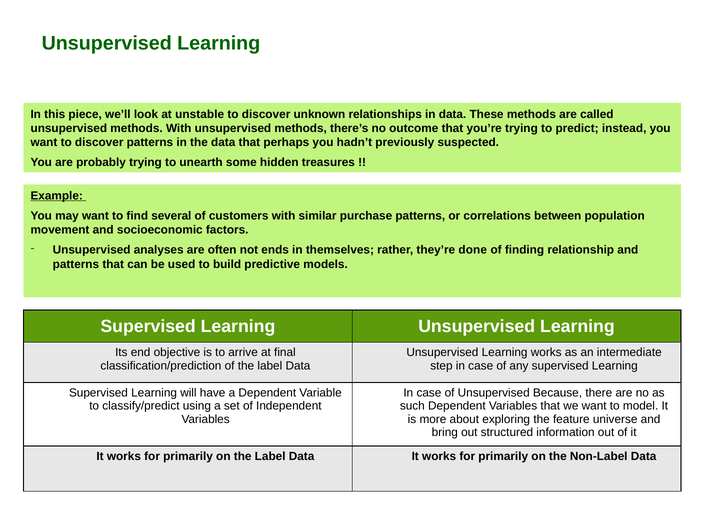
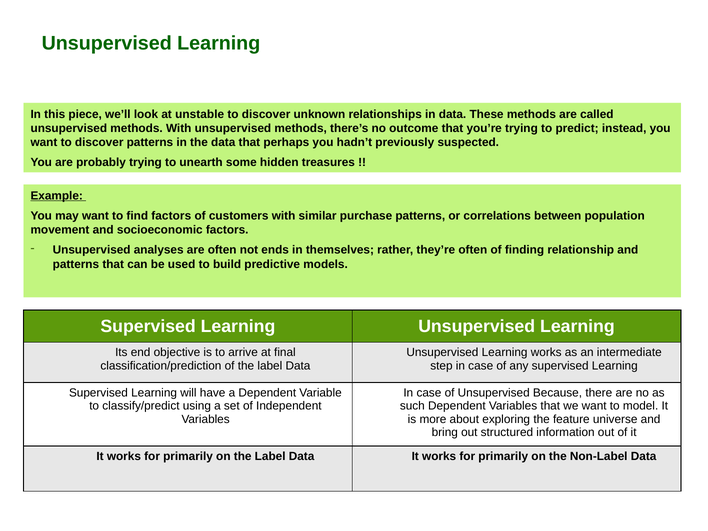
find several: several -> factors
they’re done: done -> often
